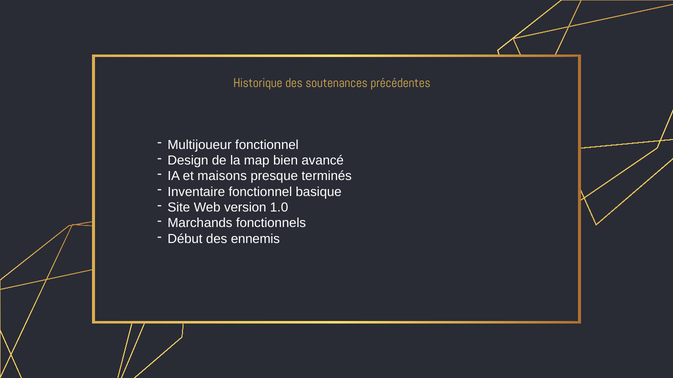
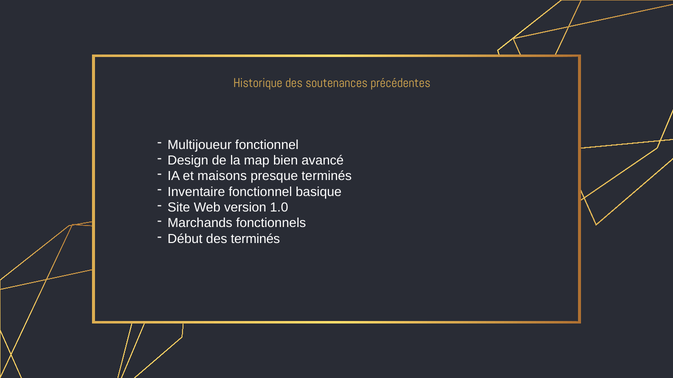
des ennemis: ennemis -> terminés
